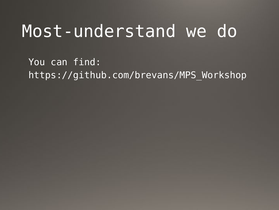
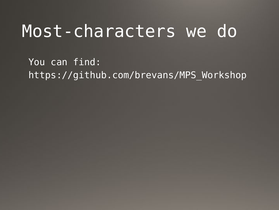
Most-understand: Most-understand -> Most-characters
